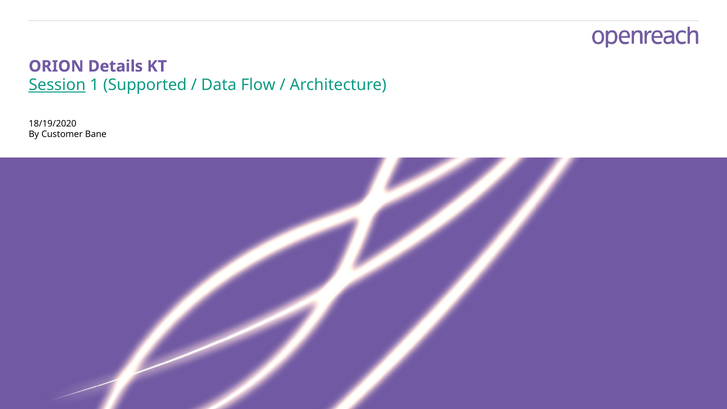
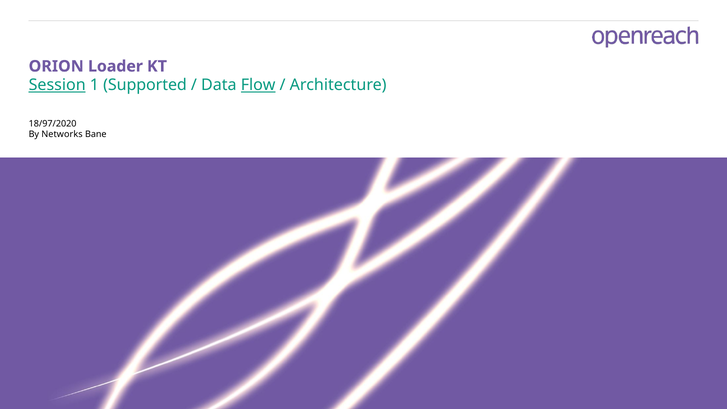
Details: Details -> Loader
Flow underline: none -> present
18/19/2020: 18/19/2020 -> 18/97/2020
Customer: Customer -> Networks
